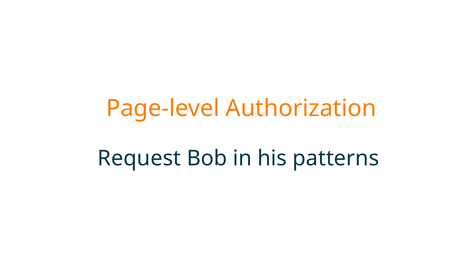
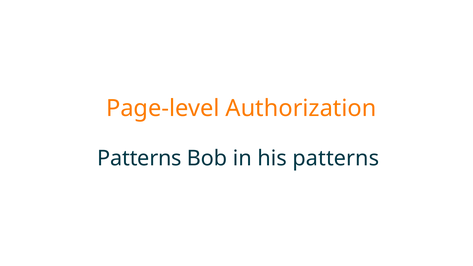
Request at (139, 158): Request -> Patterns
